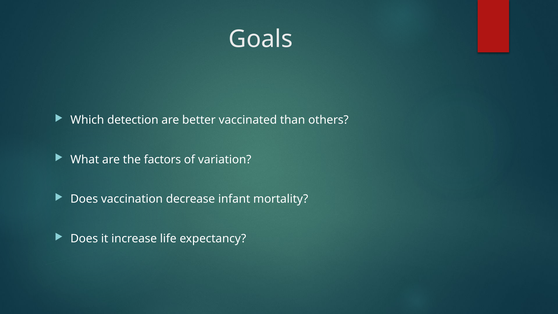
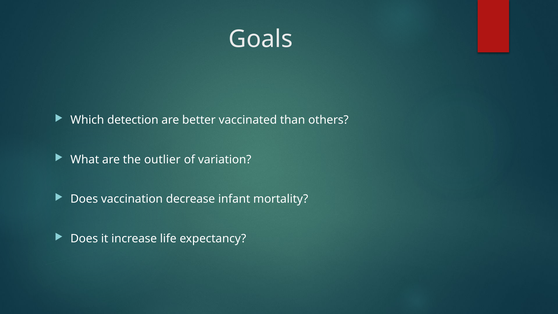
factors: factors -> outlier
